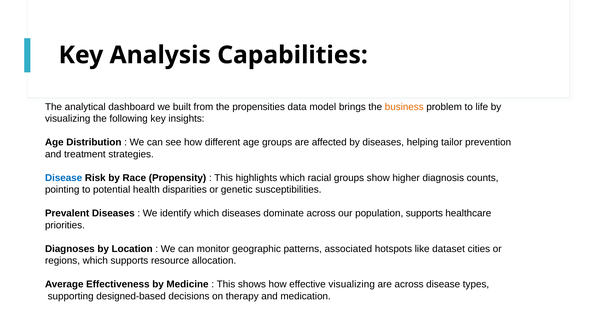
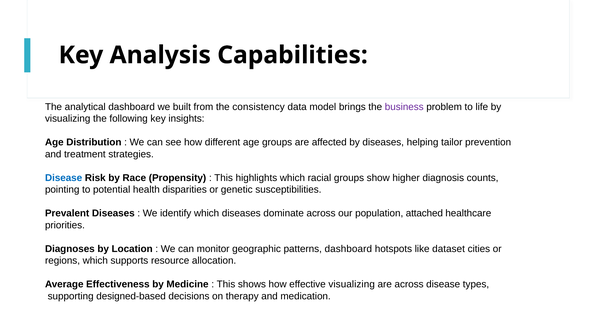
propensities: propensities -> consistency
business colour: orange -> purple
population supports: supports -> attached
patterns associated: associated -> dashboard
